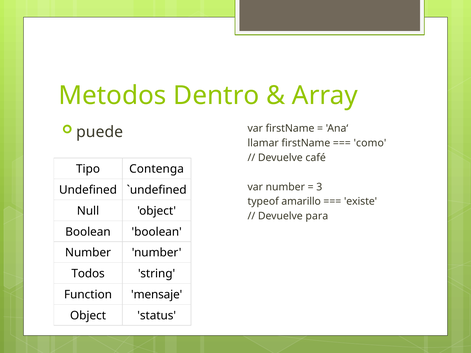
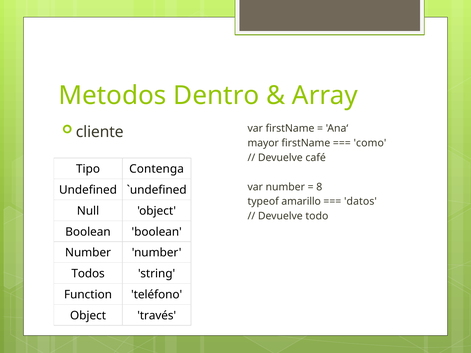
puede: puede -> cliente
llamar: llamar -> mayor
3: 3 -> 8
existe: existe -> datos
para: para -> todo
mensaje: mensaje -> teléfono
status: status -> través
